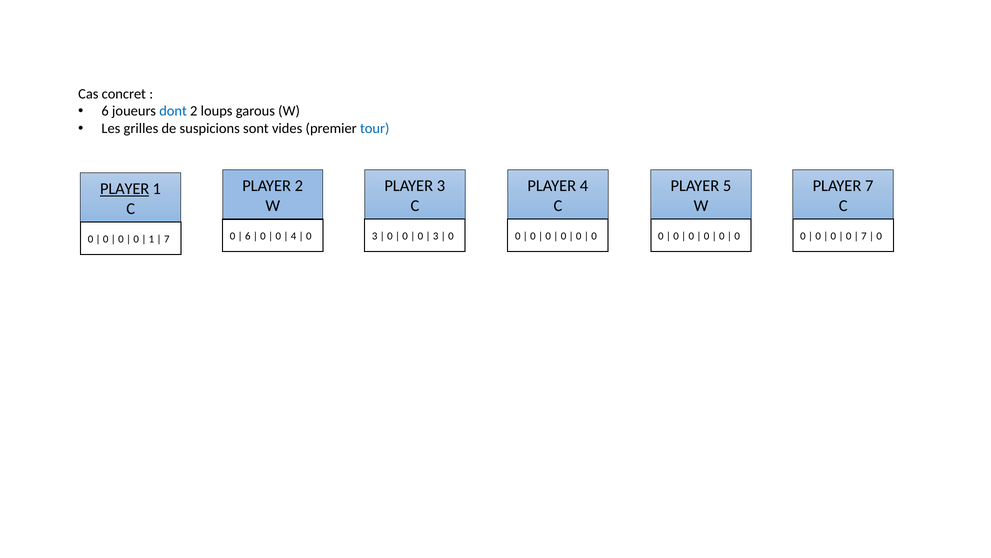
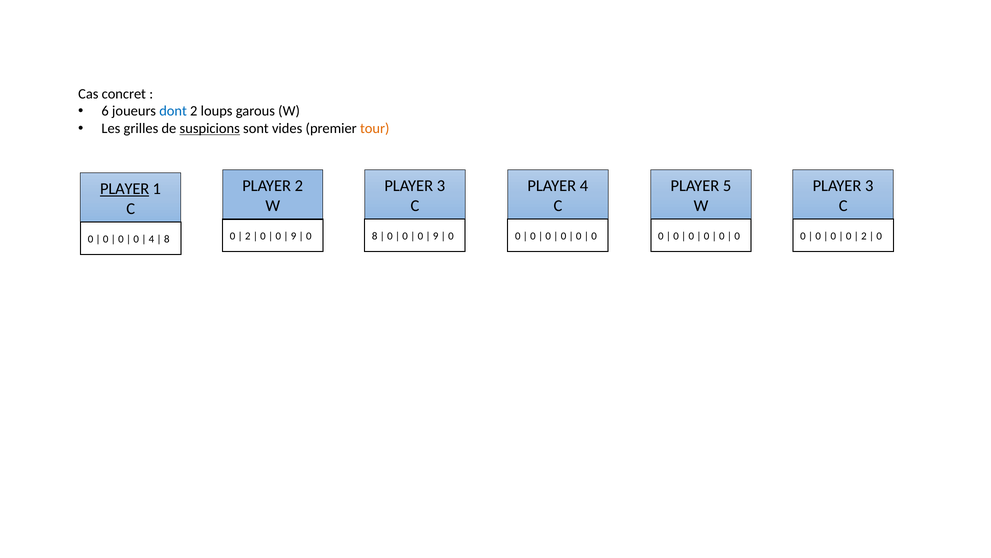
suspicions underline: none -> present
tour colour: blue -> orange
7 at (869, 186): 7 -> 3
1 at (151, 239): 1 -> 4
7 at (167, 239): 7 -> 8
6 at (248, 236): 6 -> 2
4 at (294, 236): 4 -> 9
0 3: 3 -> 8
3 at (436, 236): 3 -> 9
7 at (864, 236): 7 -> 2
